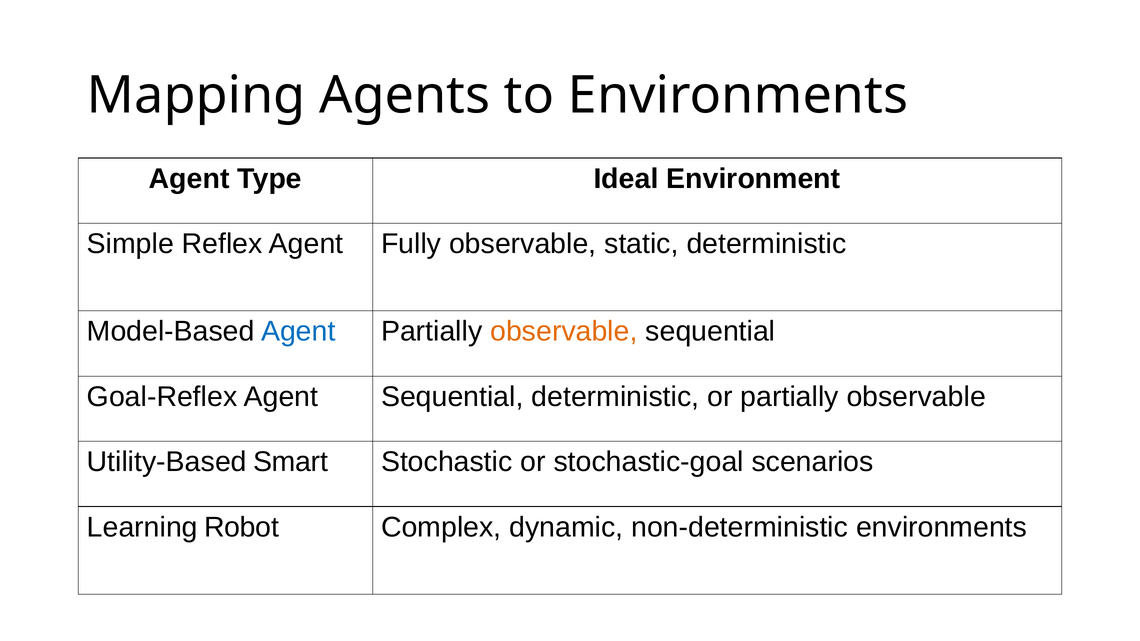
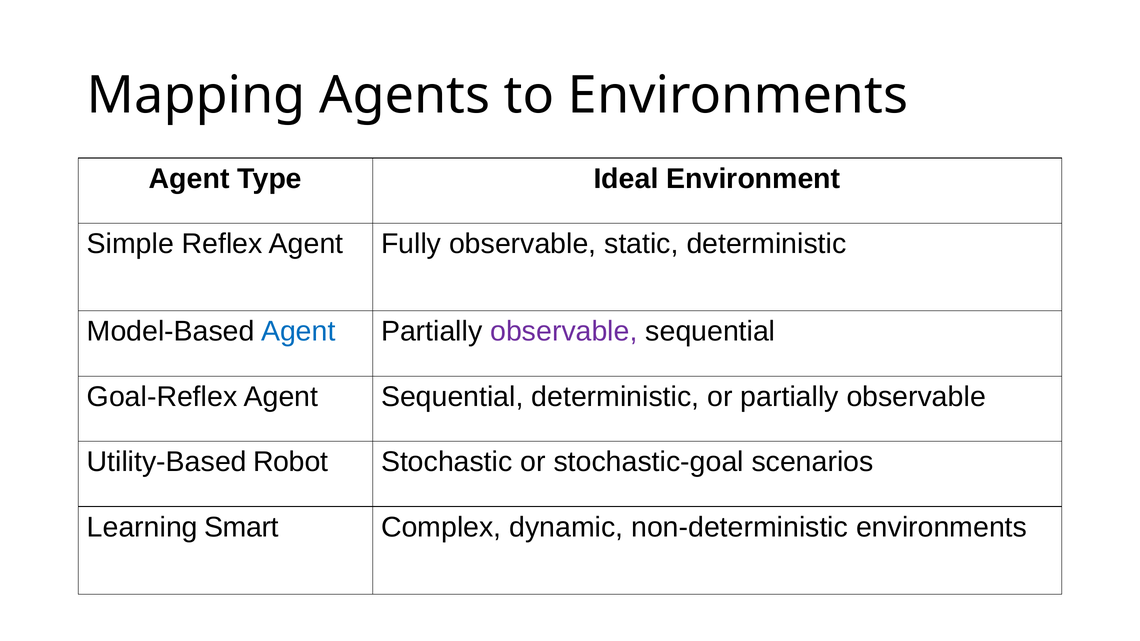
observable at (564, 332) colour: orange -> purple
Smart: Smart -> Robot
Robot: Robot -> Smart
